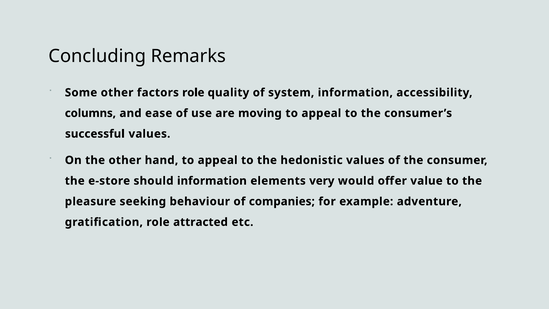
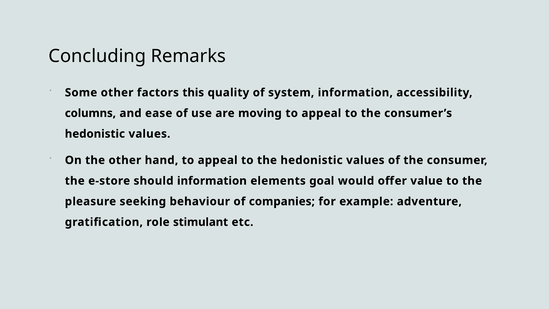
factors role: role -> this
successful at (95, 134): successful -> hedonistic
very: very -> goal
attracted: attracted -> stimulant
